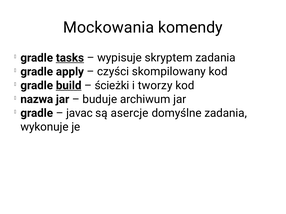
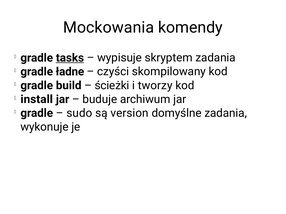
apply: apply -> ładne
build underline: present -> none
nazwa: nazwa -> install
javac: javac -> sudo
asercje: asercje -> version
